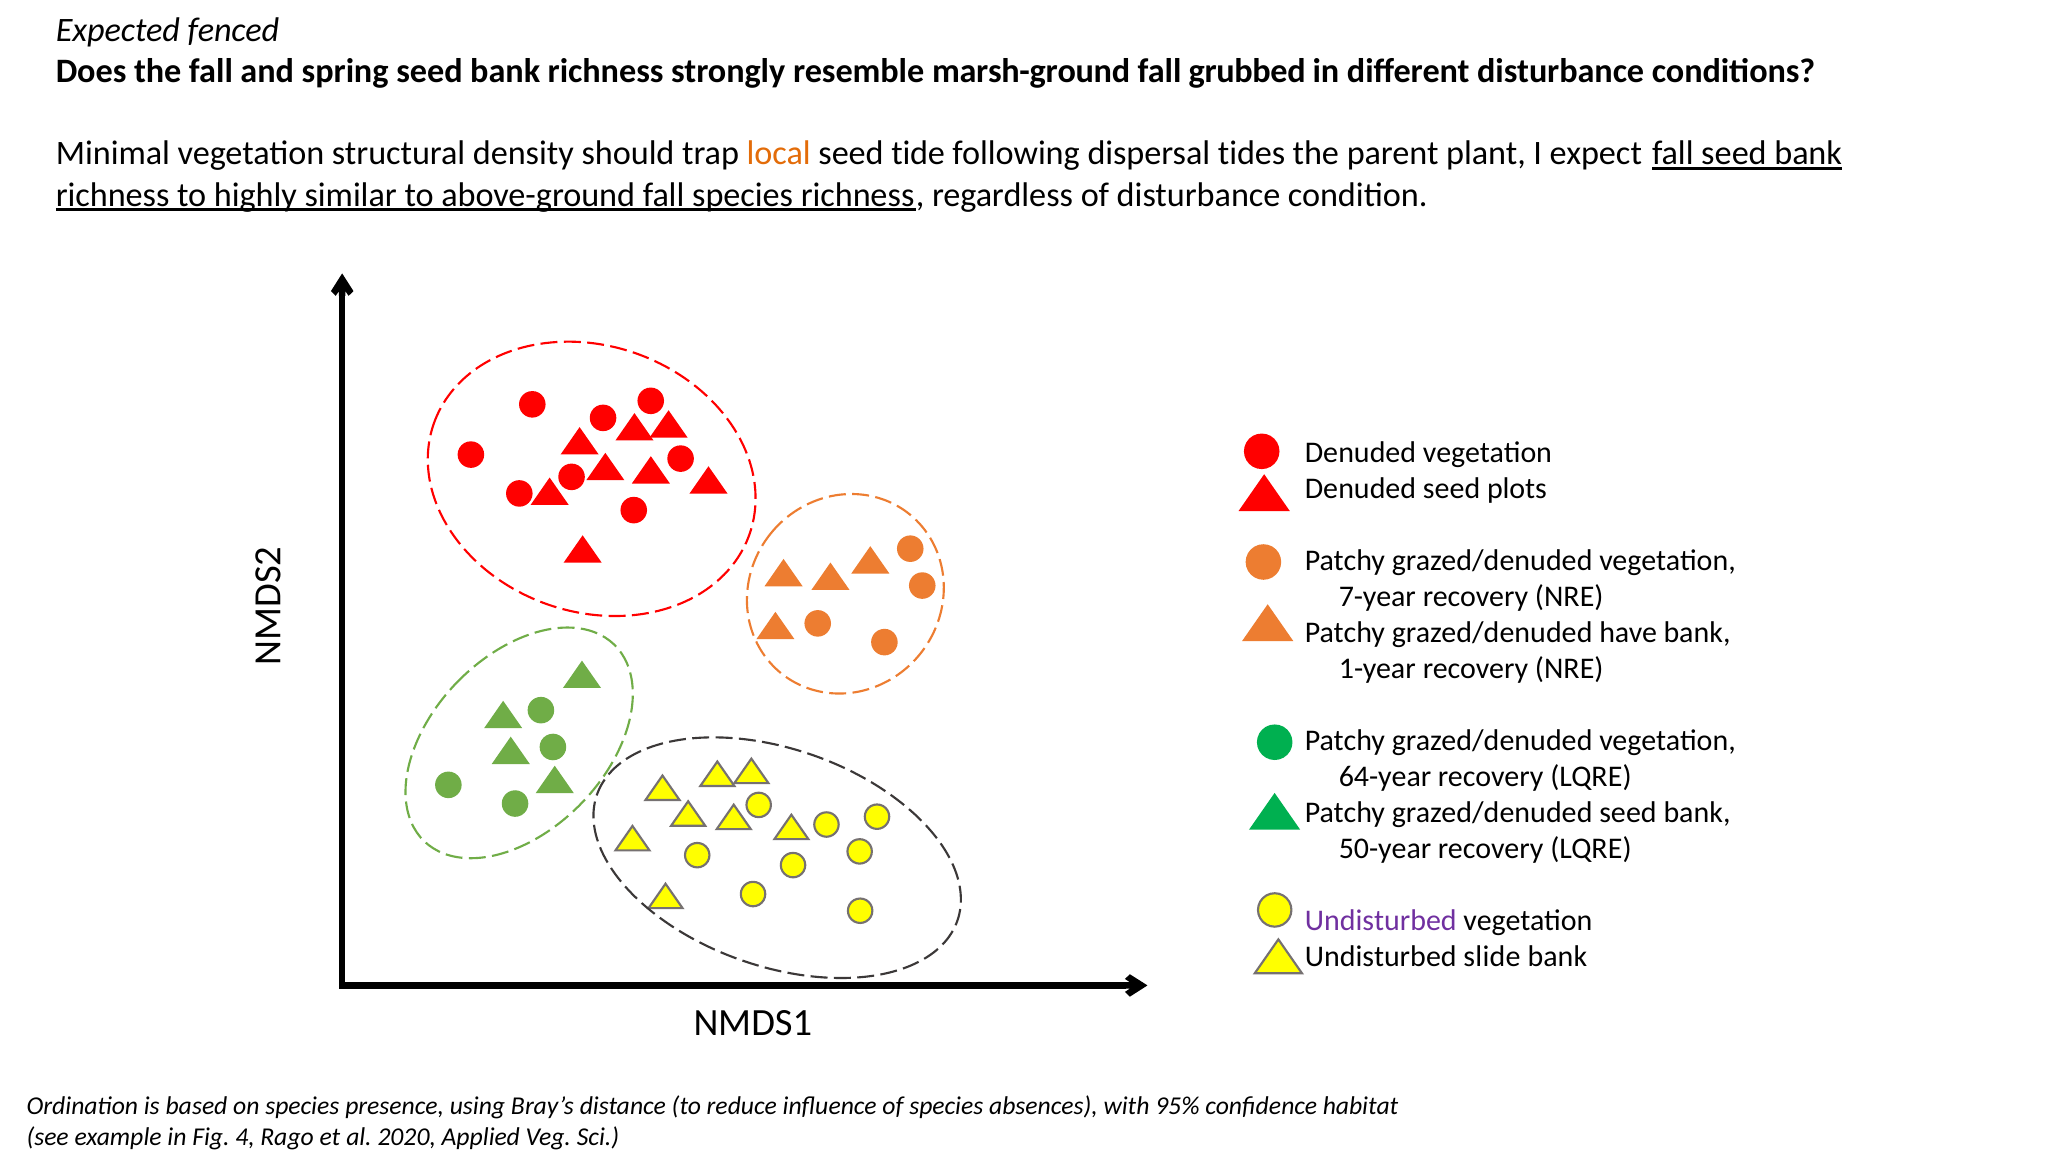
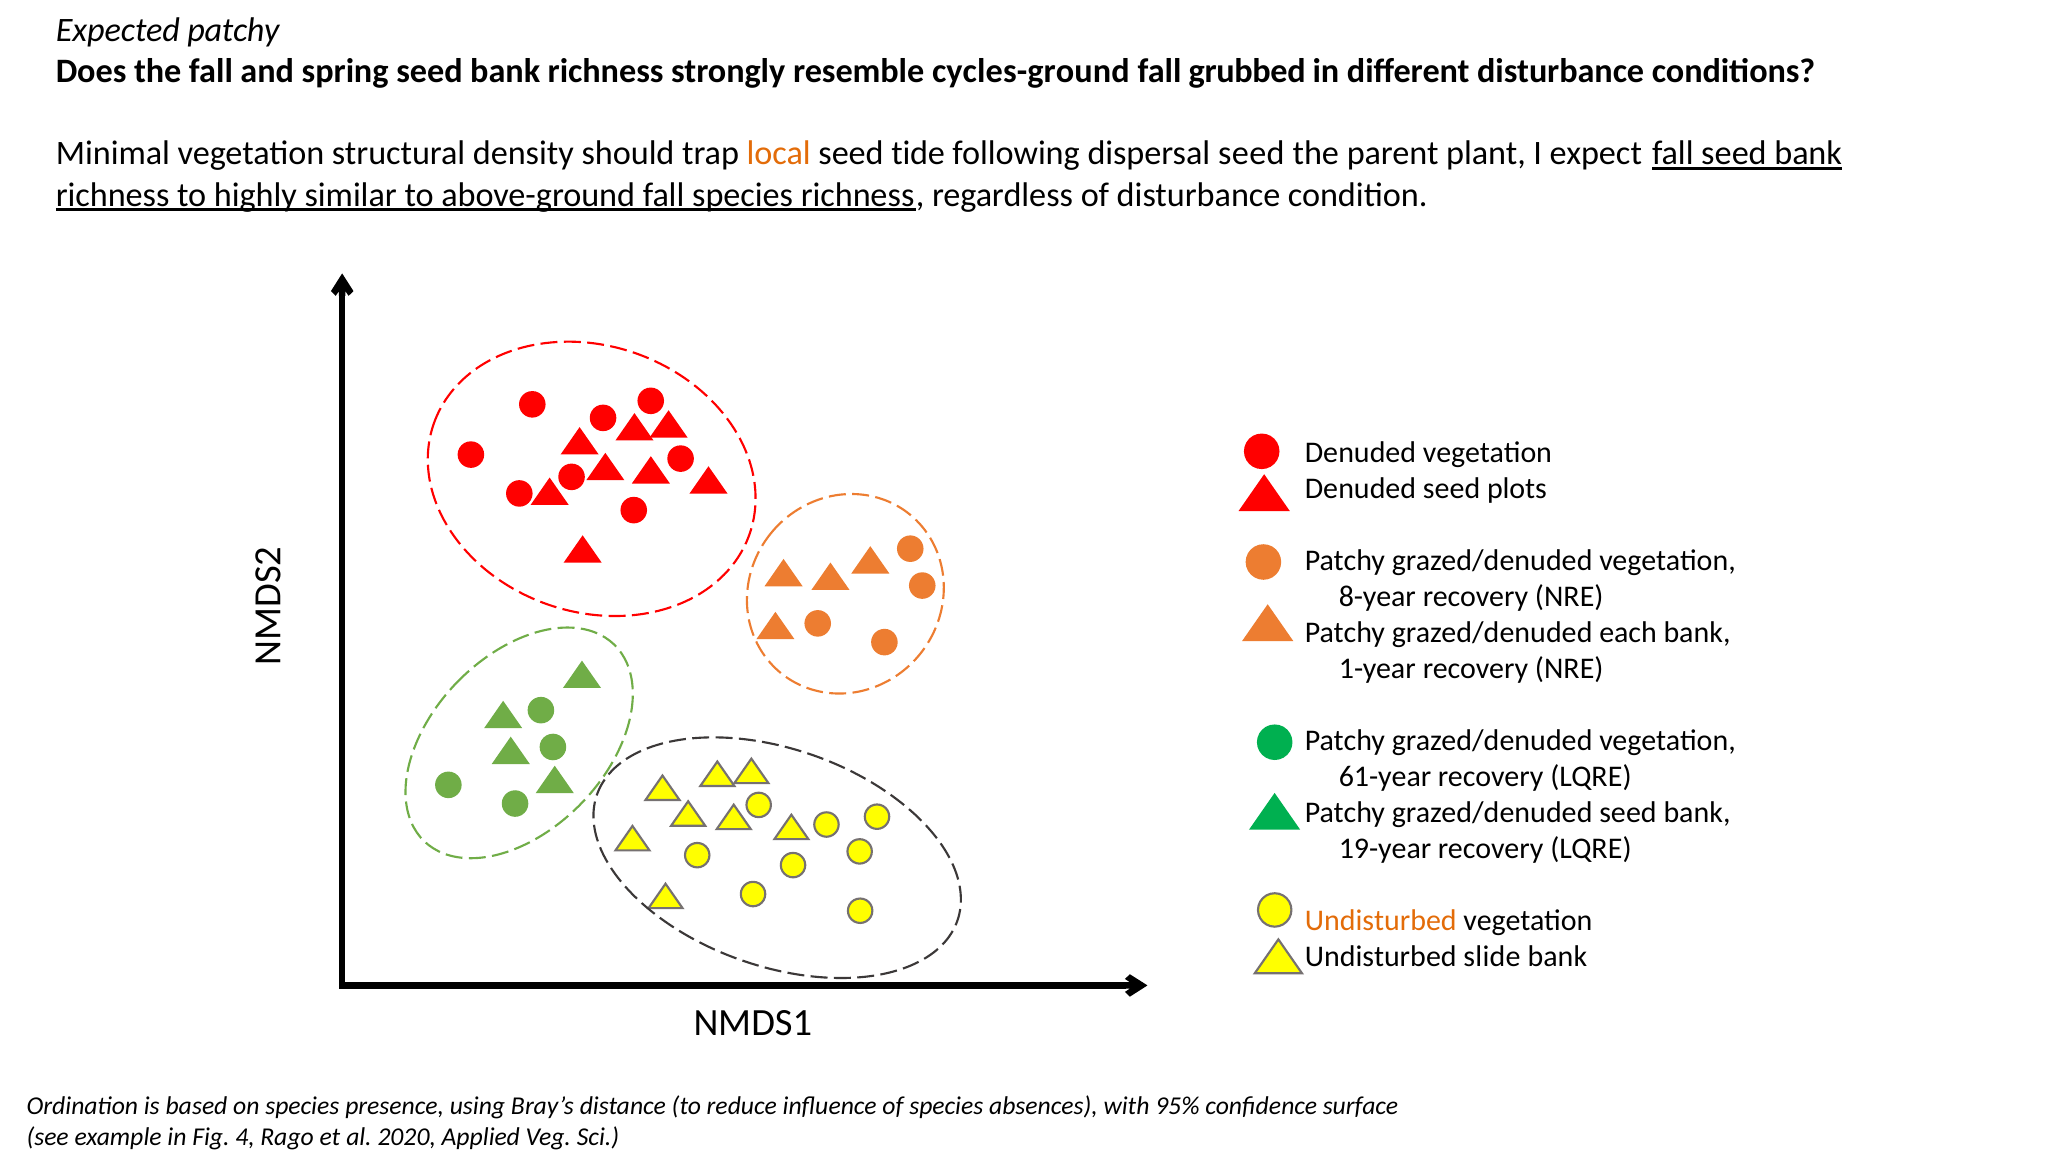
Expected fenced: fenced -> patchy
marsh-ground: marsh-ground -> cycles-ground
dispersal tides: tides -> seed
7-year: 7-year -> 8-year
have: have -> each
64-year: 64-year -> 61-year
50-year: 50-year -> 19-year
Undisturbed at (1381, 921) colour: purple -> orange
habitat: habitat -> surface
